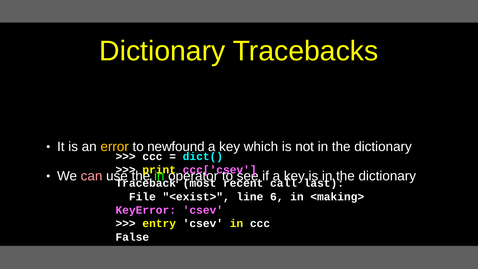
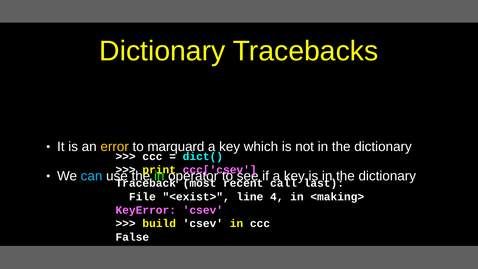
newfound: newfound -> marquard
can colour: pink -> light blue
6: 6 -> 4
entry: entry -> build
